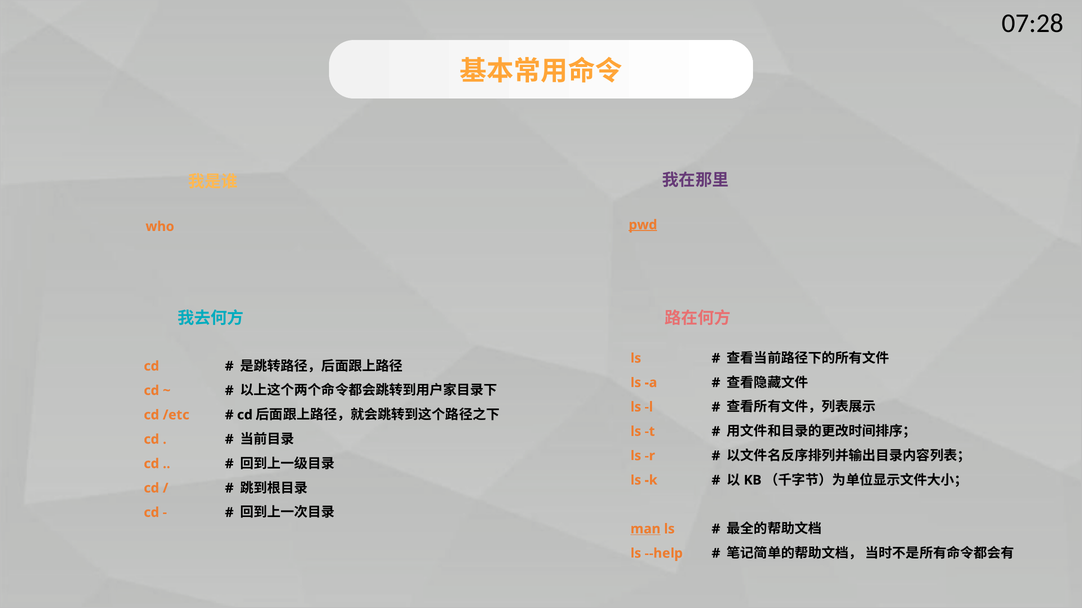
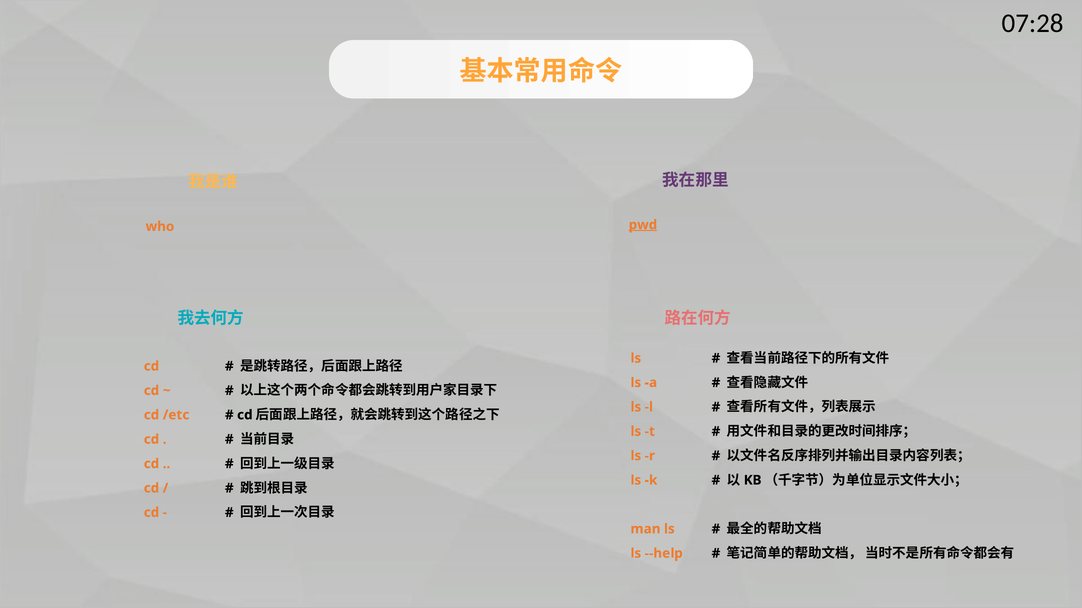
man underline: present -> none
